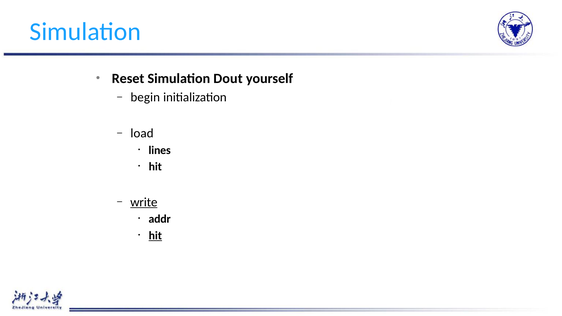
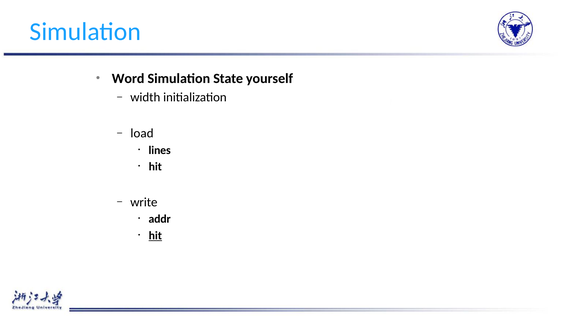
Reset: Reset -> Word
Dout: Dout -> State
begin: begin -> width
write underline: present -> none
